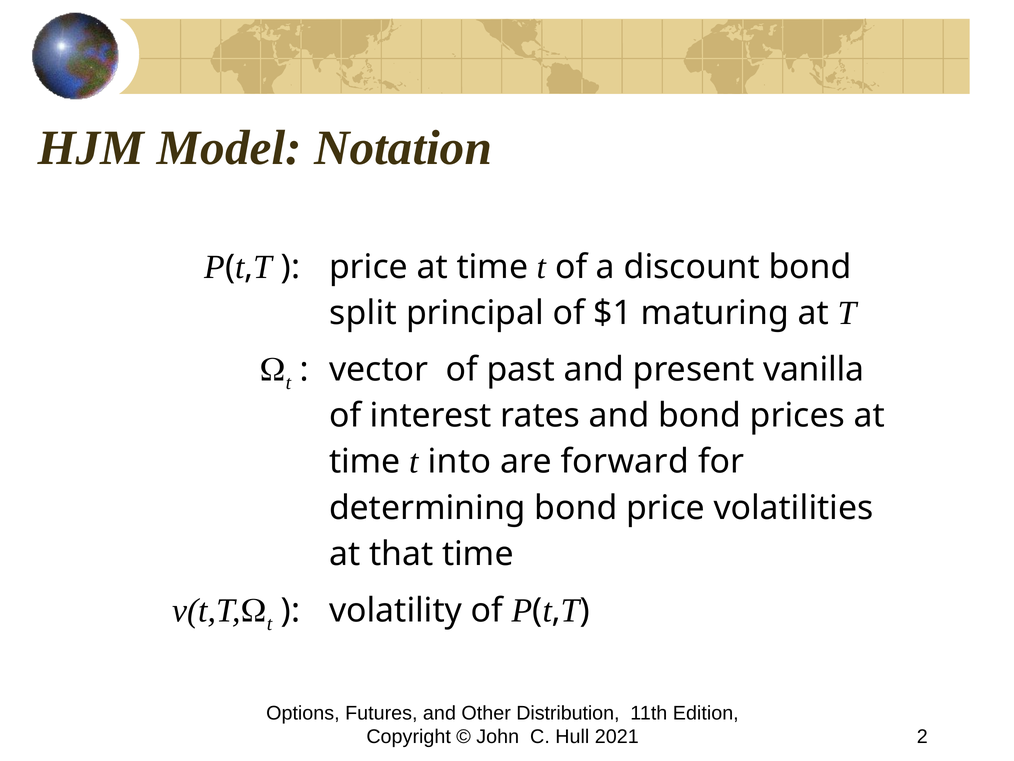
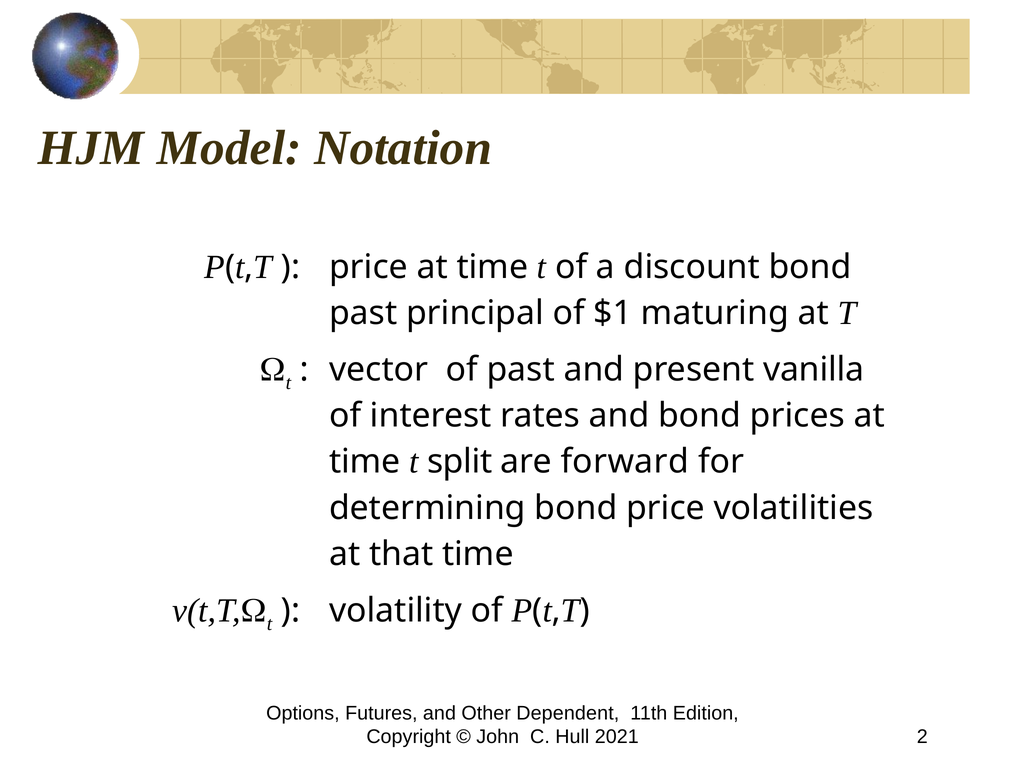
split at (363, 313): split -> past
into: into -> split
Distribution: Distribution -> Dependent
